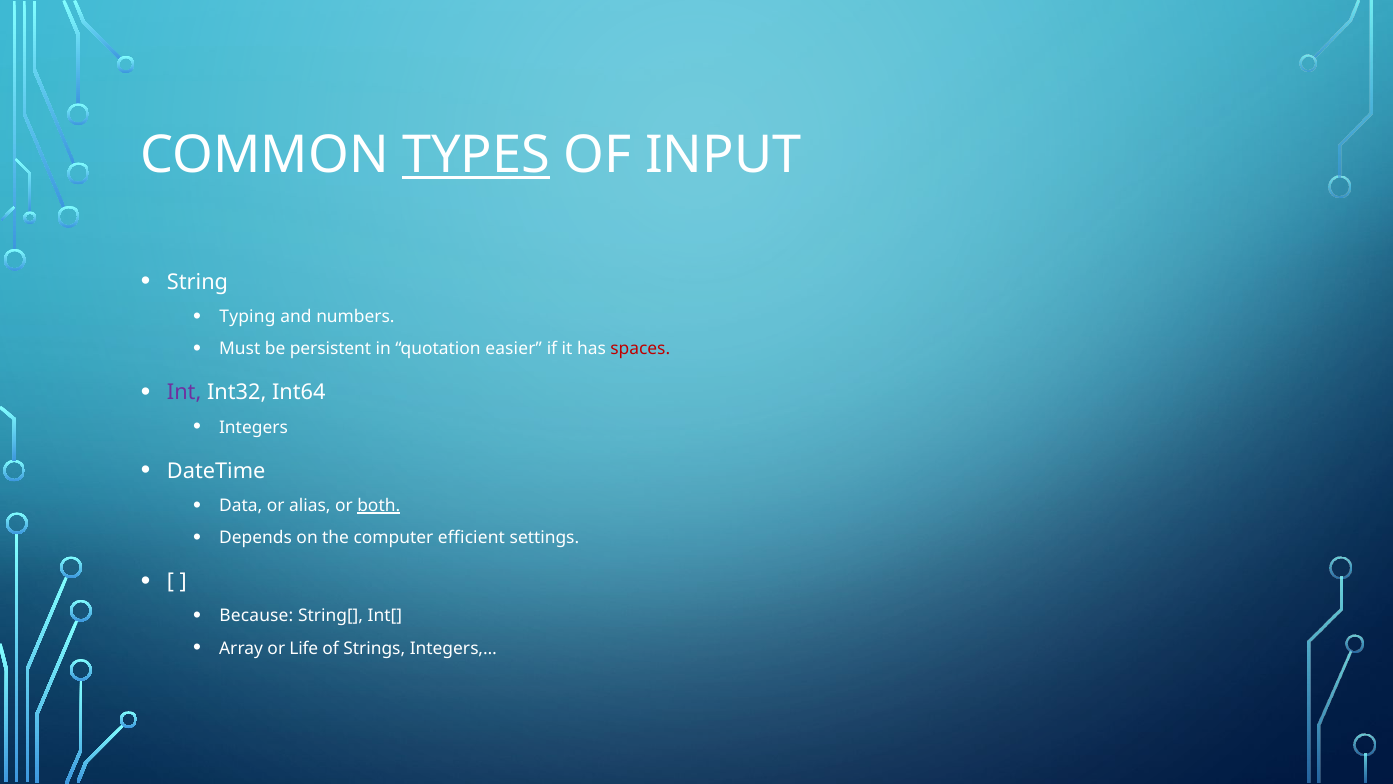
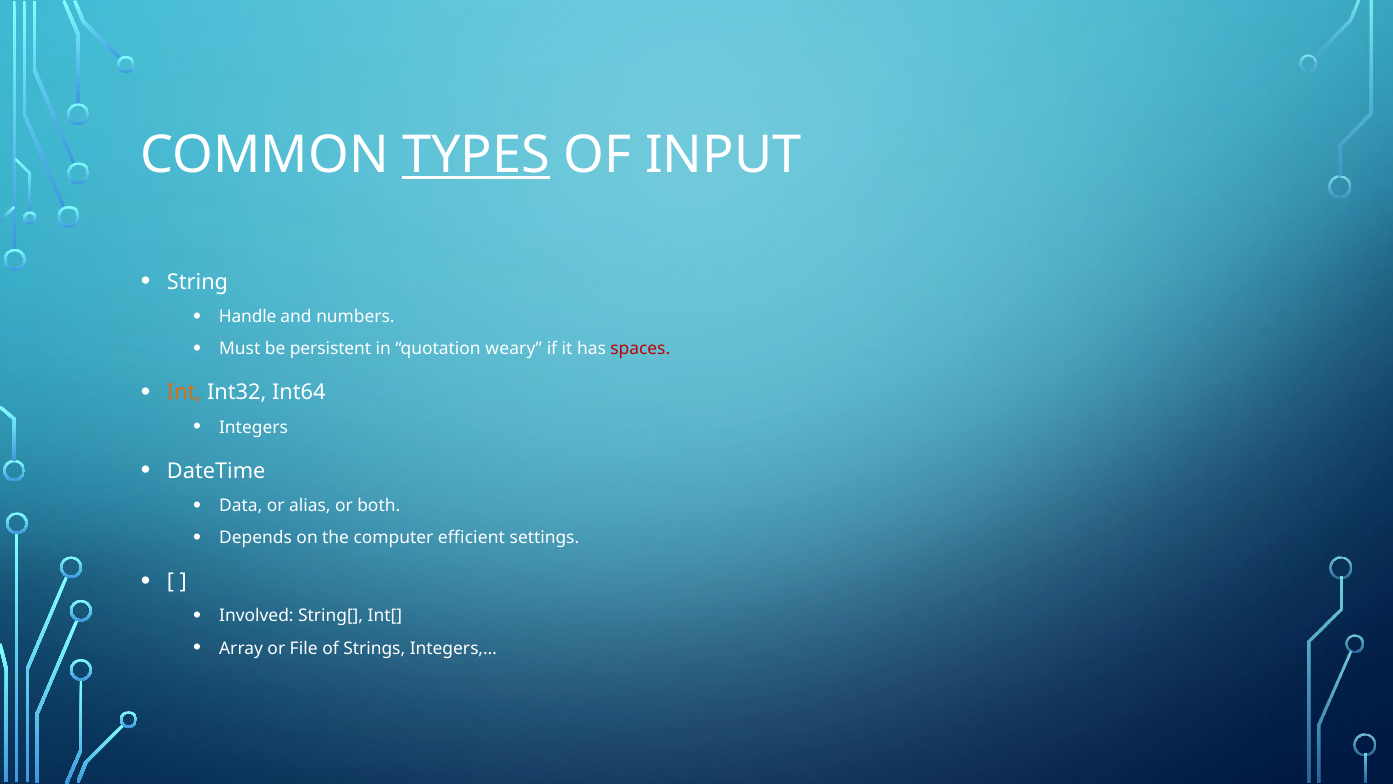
Typing: Typing -> Handle
easier: easier -> weary
Int colour: purple -> orange
both underline: present -> none
Because: Because -> Involved
Life: Life -> File
